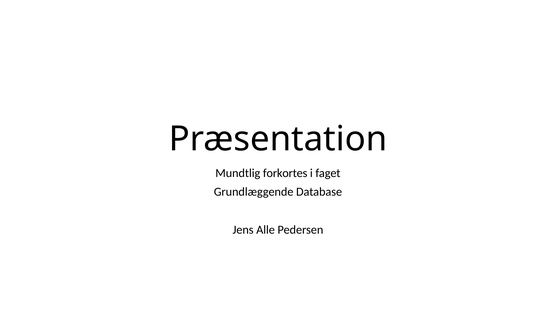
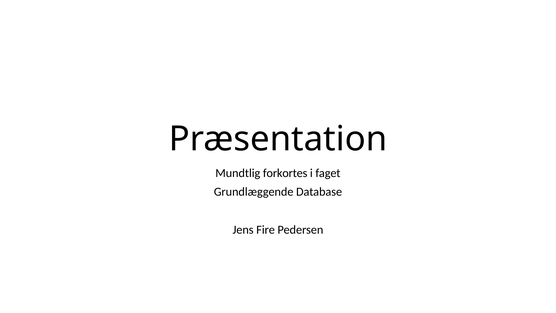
Alle: Alle -> Fire
